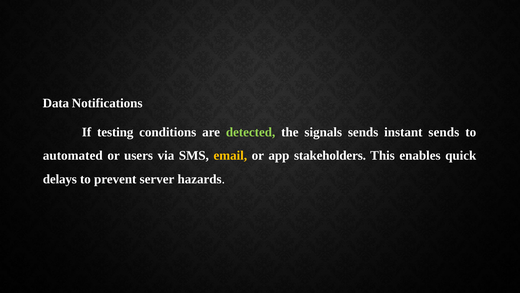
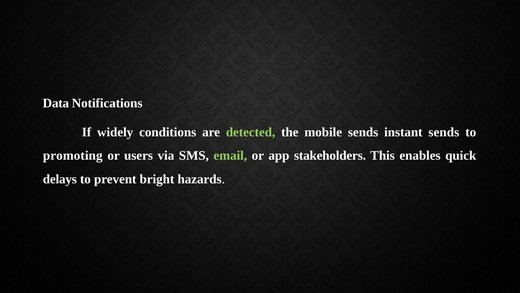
testing: testing -> widely
signals: signals -> mobile
automated: automated -> promoting
email colour: yellow -> light green
server: server -> bright
